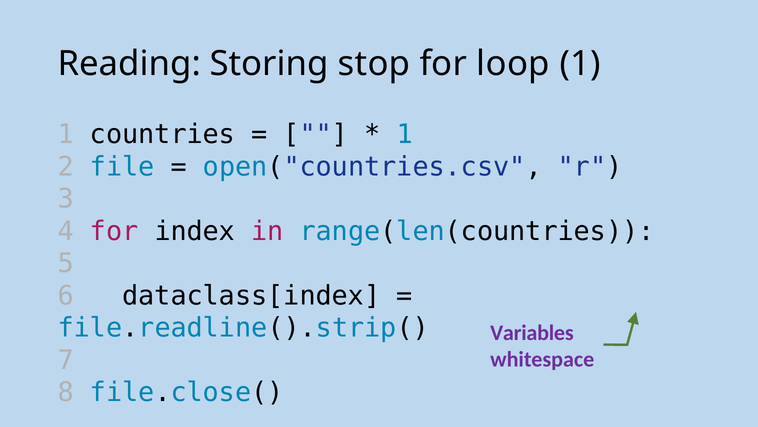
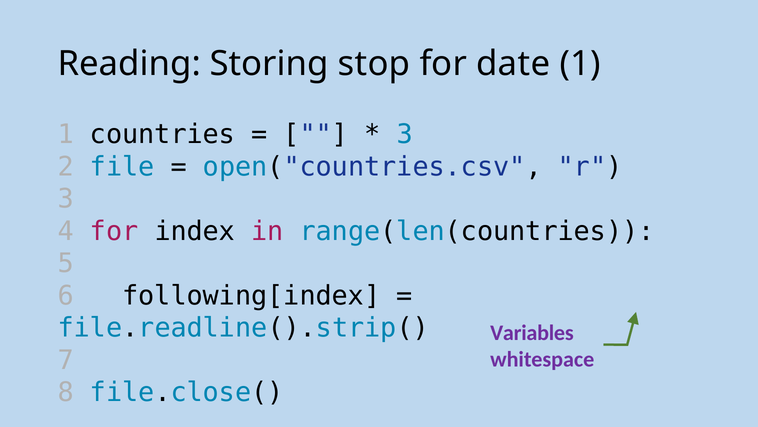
loop: loop -> date
1 at (405, 134): 1 -> 3
dataclass[index: dataclass[index -> following[index
